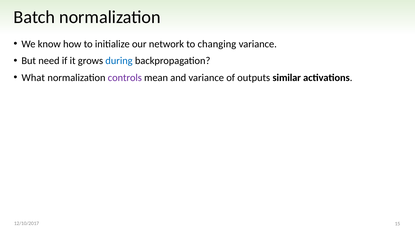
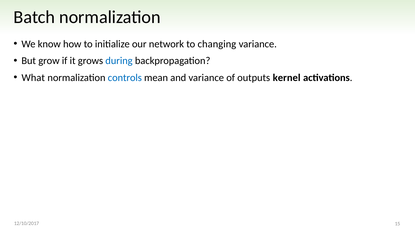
need: need -> grow
controls colour: purple -> blue
similar: similar -> kernel
